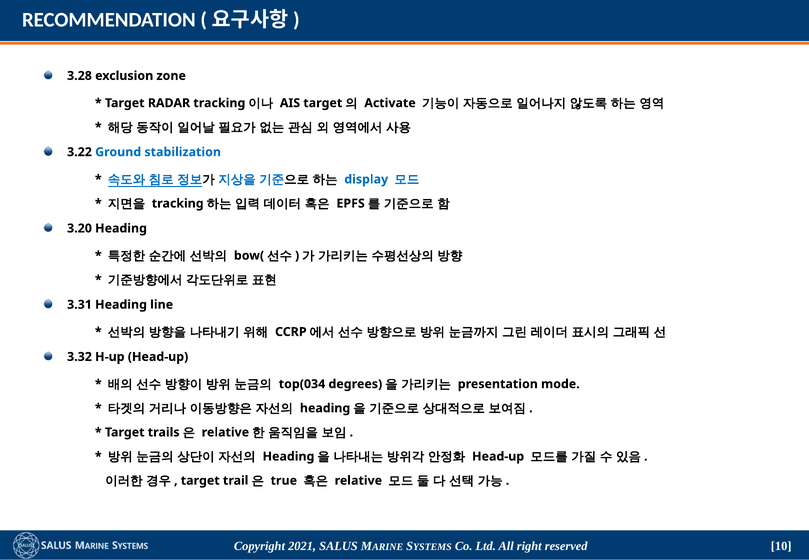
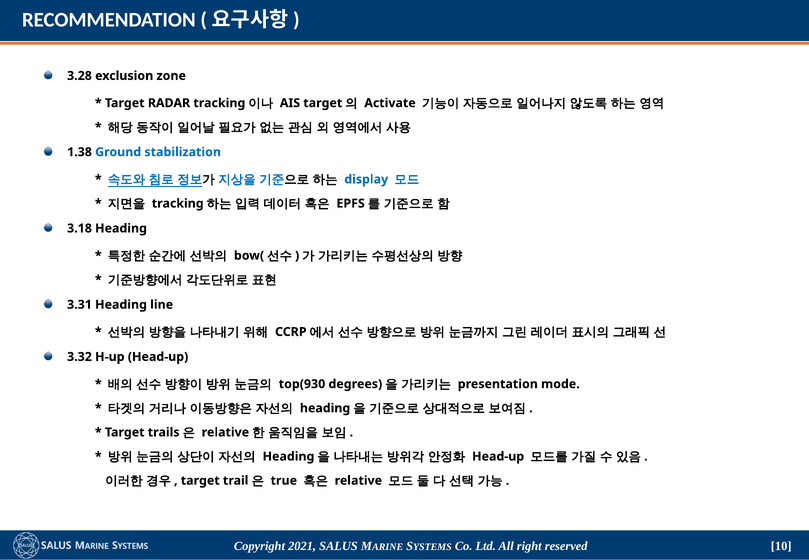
3.22: 3.22 -> 1.38
3.20: 3.20 -> 3.18
top(034: top(034 -> top(930
